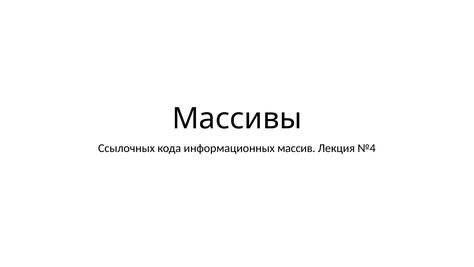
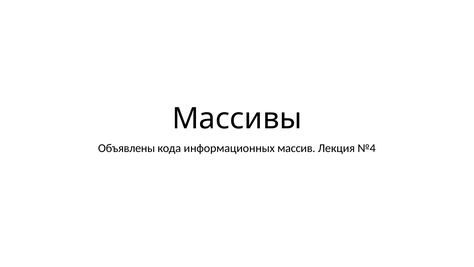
Ссылочных: Ссылочных -> Объявлены
